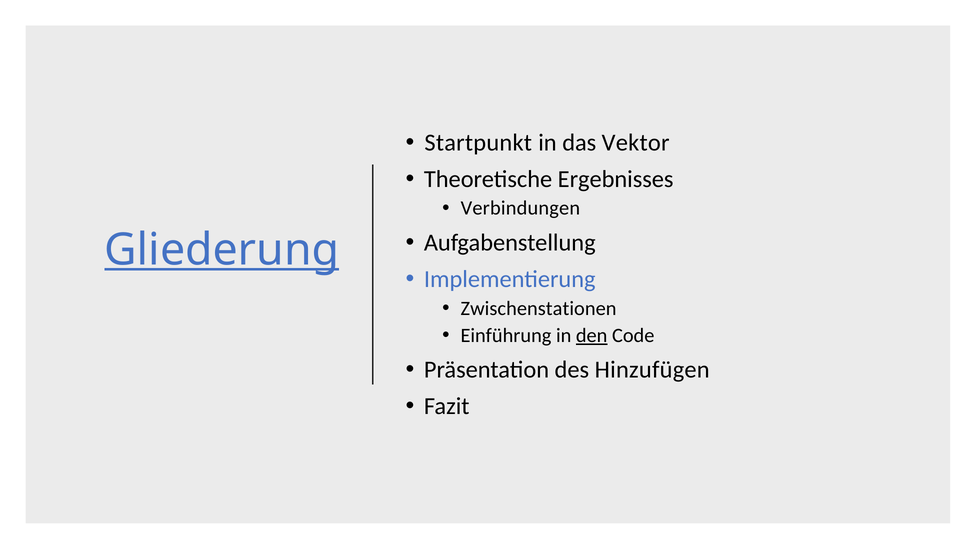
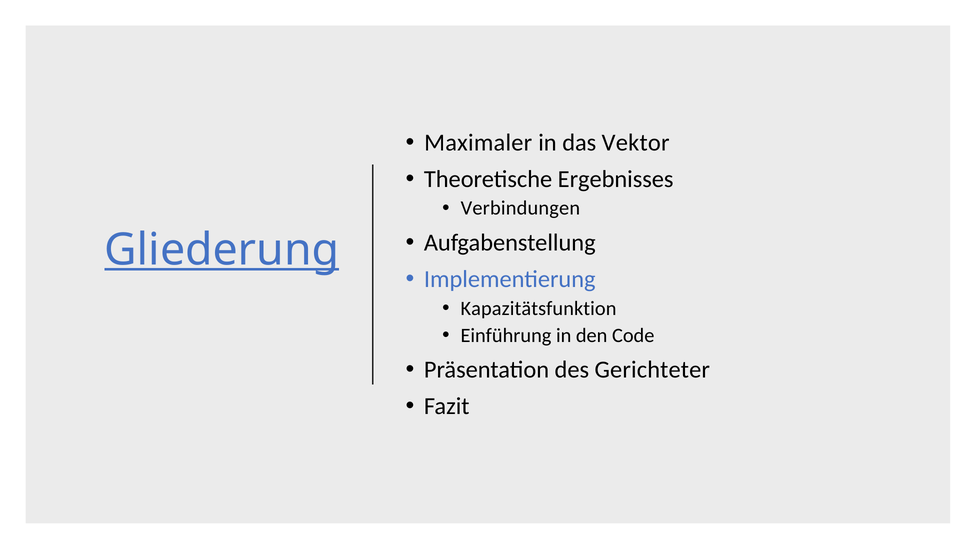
Startpunkt: Startpunkt -> Maximaler
Zwischenstationen: Zwischenstationen -> Kapazitätsfunktion
den underline: present -> none
Hinzufügen: Hinzufügen -> Gerichteter
